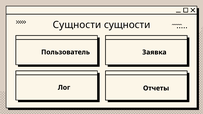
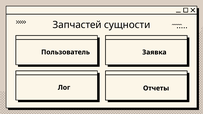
Сущности at (77, 25): Сущности -> Запчастей
